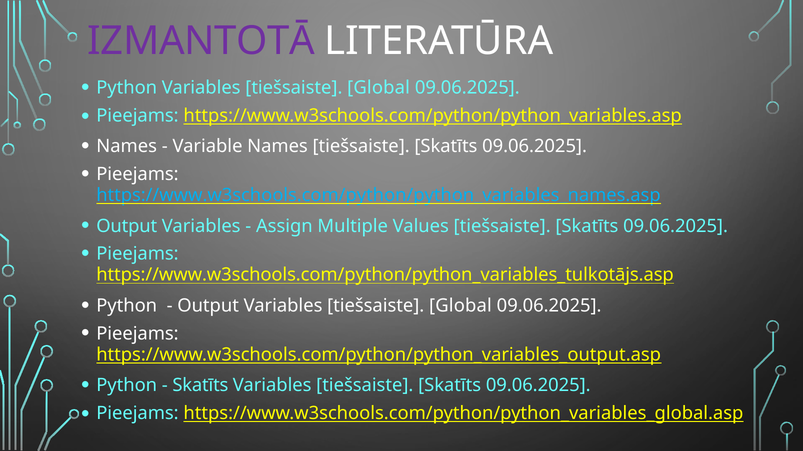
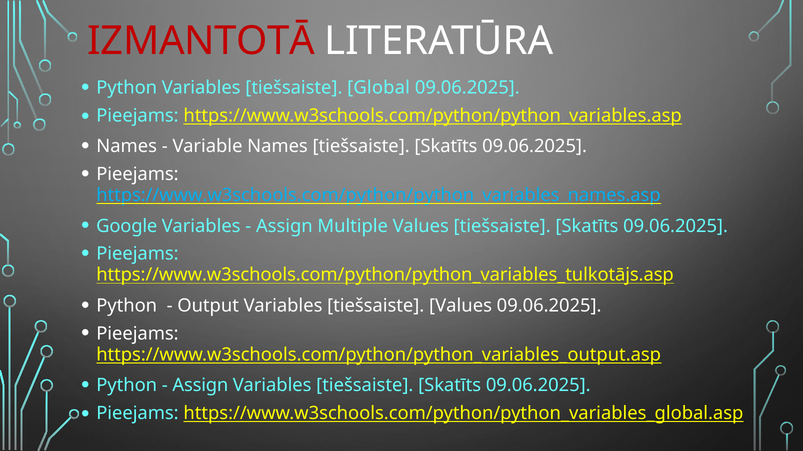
IZMANTOTĀ colour: purple -> red
Output at (127, 226): Output -> Google
Output Variables tiešsaiste Global: Global -> Values
Skatīts at (200, 386): Skatīts -> Assign
